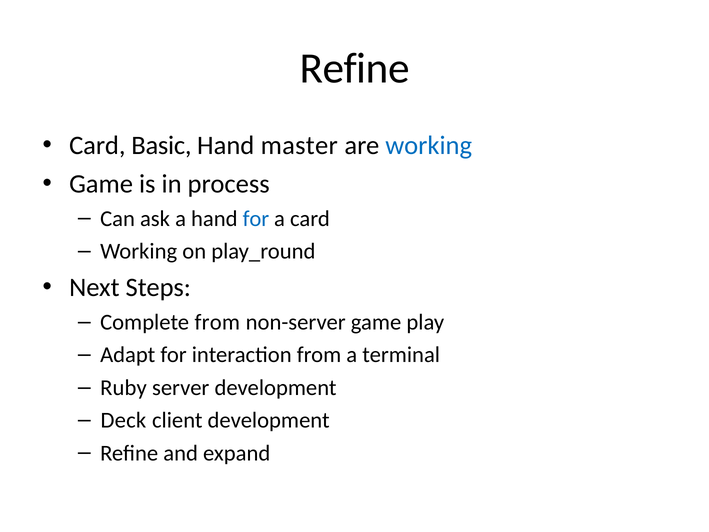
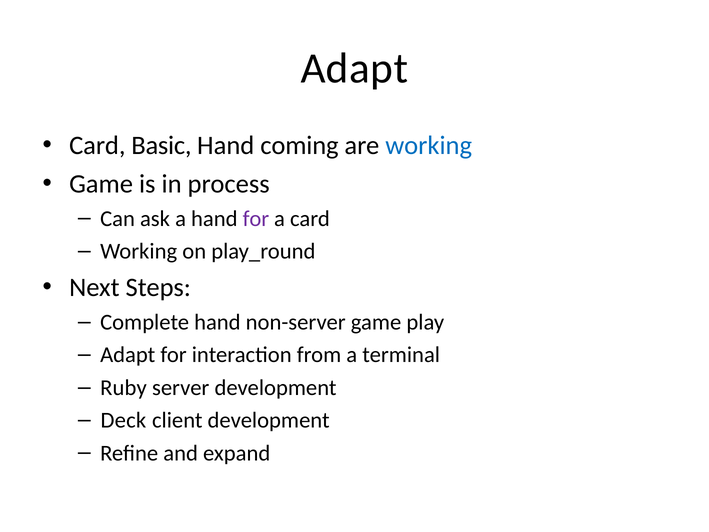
Refine at (355, 69): Refine -> Adapt
master: master -> coming
for at (256, 218) colour: blue -> purple
Complete from: from -> hand
